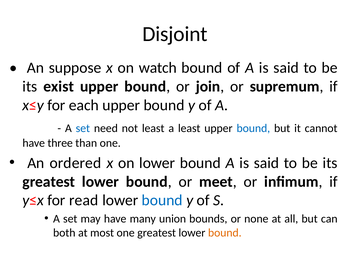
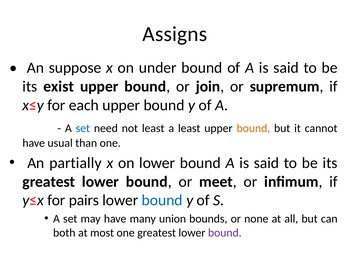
Disjoint: Disjoint -> Assigns
watch: watch -> under
bound at (253, 128) colour: blue -> orange
three: three -> usual
ordered: ordered -> partially
read: read -> pairs
bound at (225, 232) colour: orange -> purple
